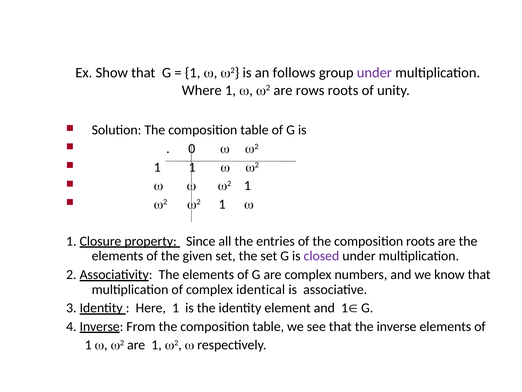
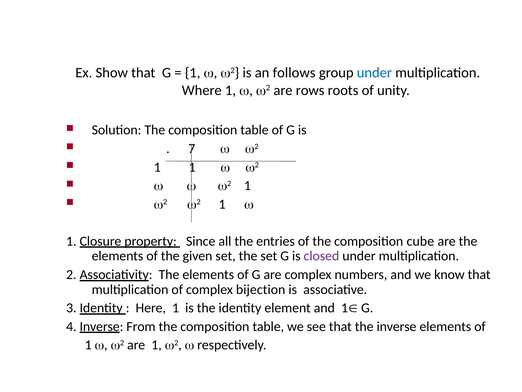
under at (374, 73) colour: purple -> blue
0: 0 -> 7
composition roots: roots -> cube
identical: identical -> bijection
